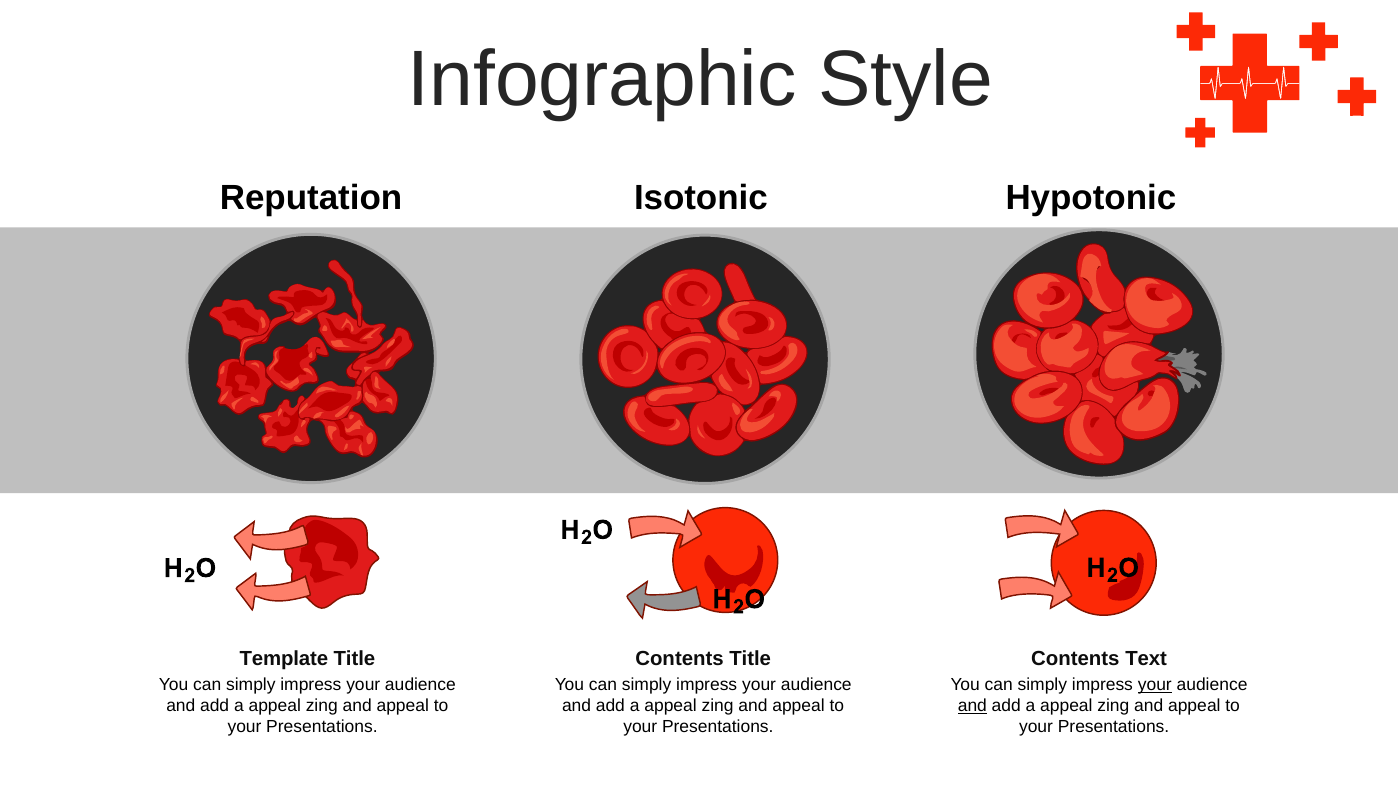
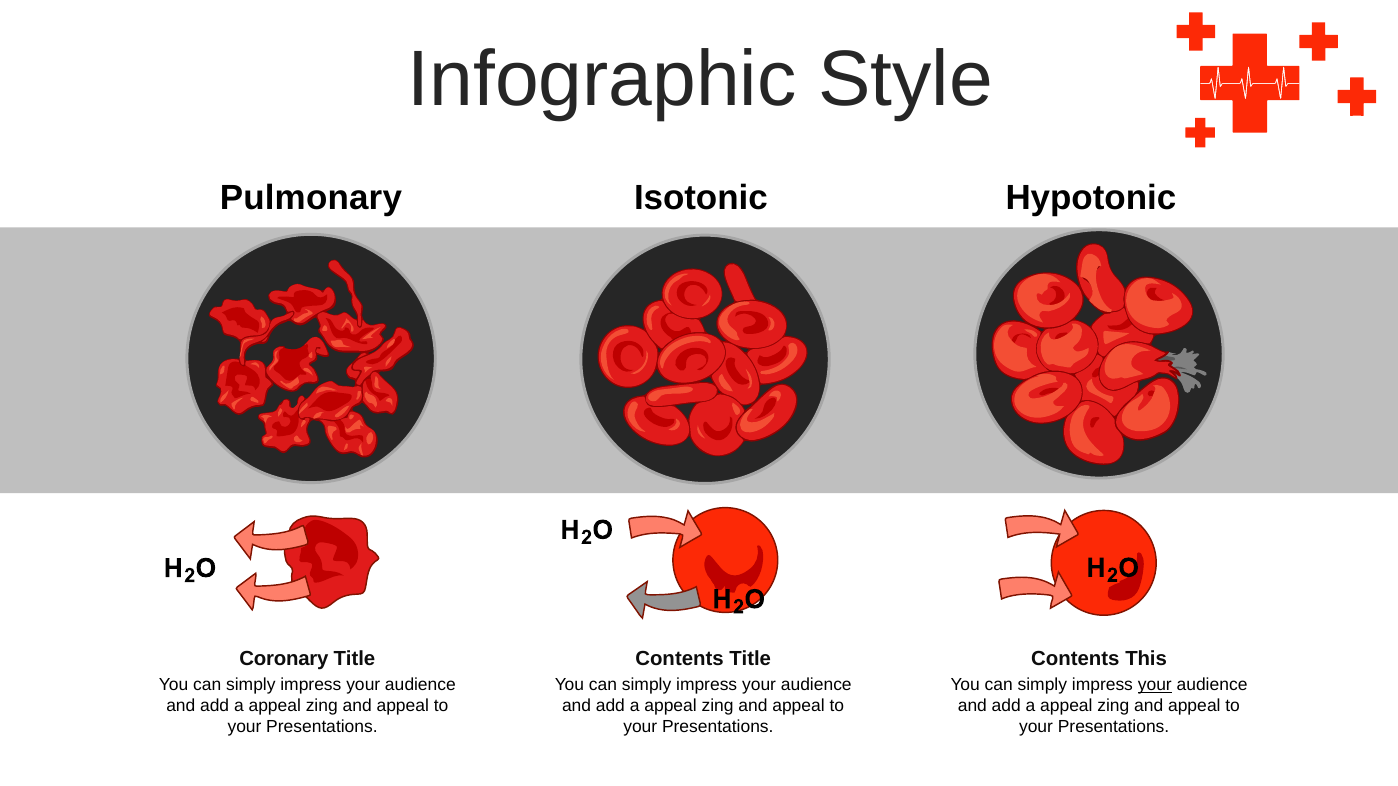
Reputation: Reputation -> Pulmonary
Template: Template -> Coronary
Text: Text -> This
and at (972, 706) underline: present -> none
